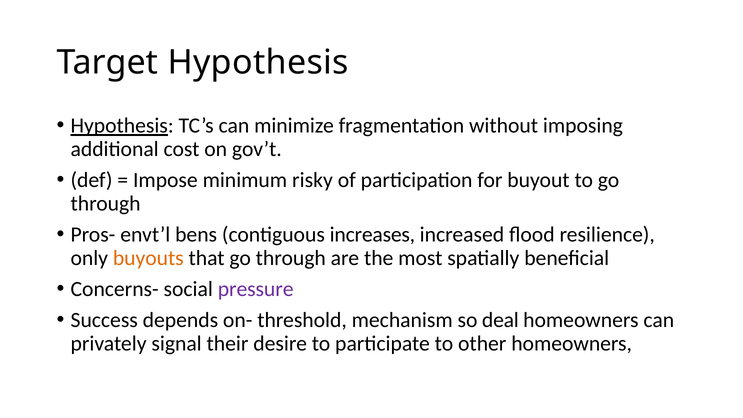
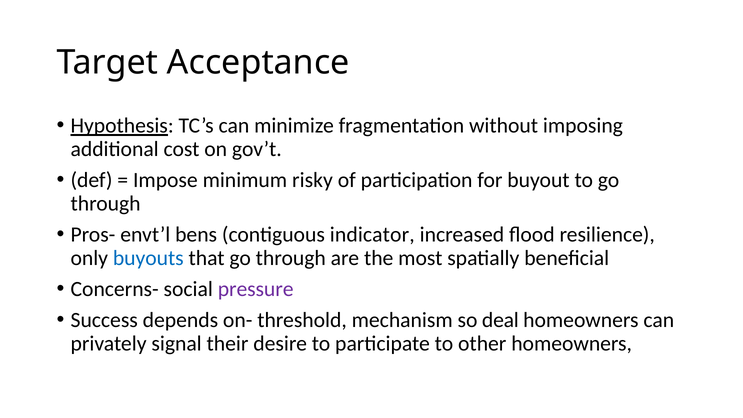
Target Hypothesis: Hypothesis -> Acceptance
increases: increases -> indicator
buyouts colour: orange -> blue
